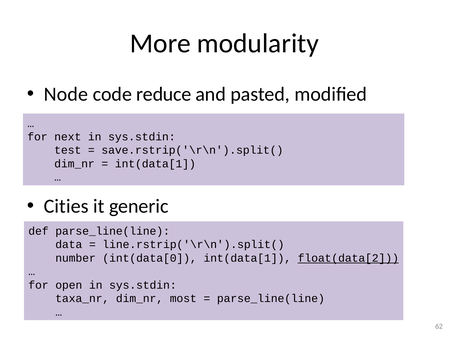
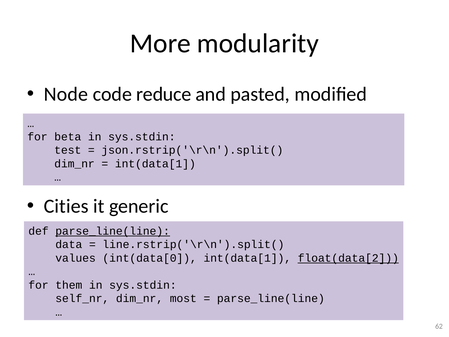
next: next -> beta
save.rstrip('\r\n').split(: save.rstrip('\r\n').split( -> json.rstrip('\r\n').split(
parse_line(line at (113, 231) underline: none -> present
number: number -> values
open: open -> them
taxa_nr: taxa_nr -> self_nr
